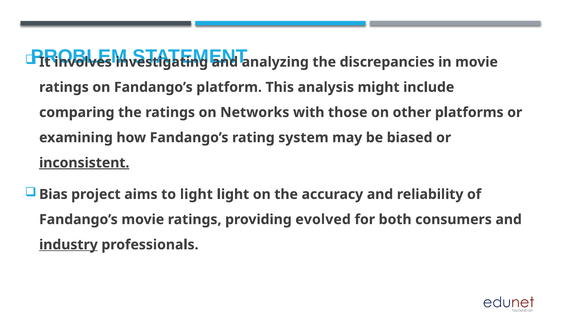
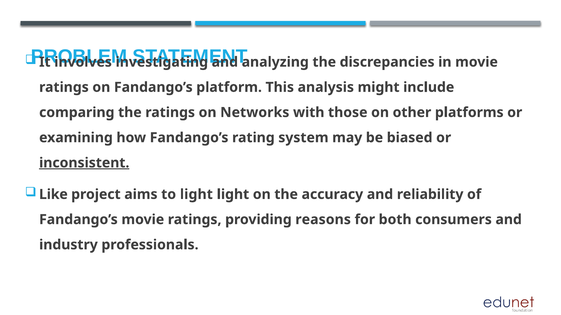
Bias: Bias -> Like
evolved: evolved -> reasons
industry underline: present -> none
